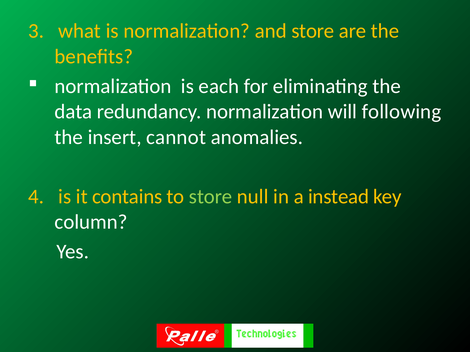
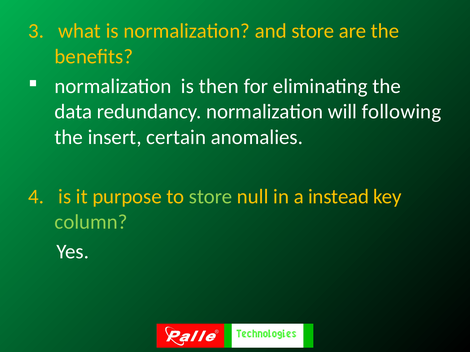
each: each -> then
cannot: cannot -> certain
contains: contains -> purpose
column colour: white -> light green
